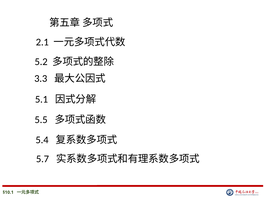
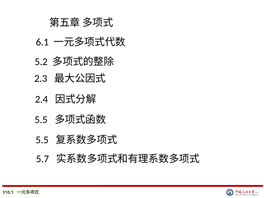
2.1: 2.1 -> 6.1
3.3: 3.3 -> 2.3
5.1: 5.1 -> 2.4
5.4 at (42, 140): 5.4 -> 5.5
